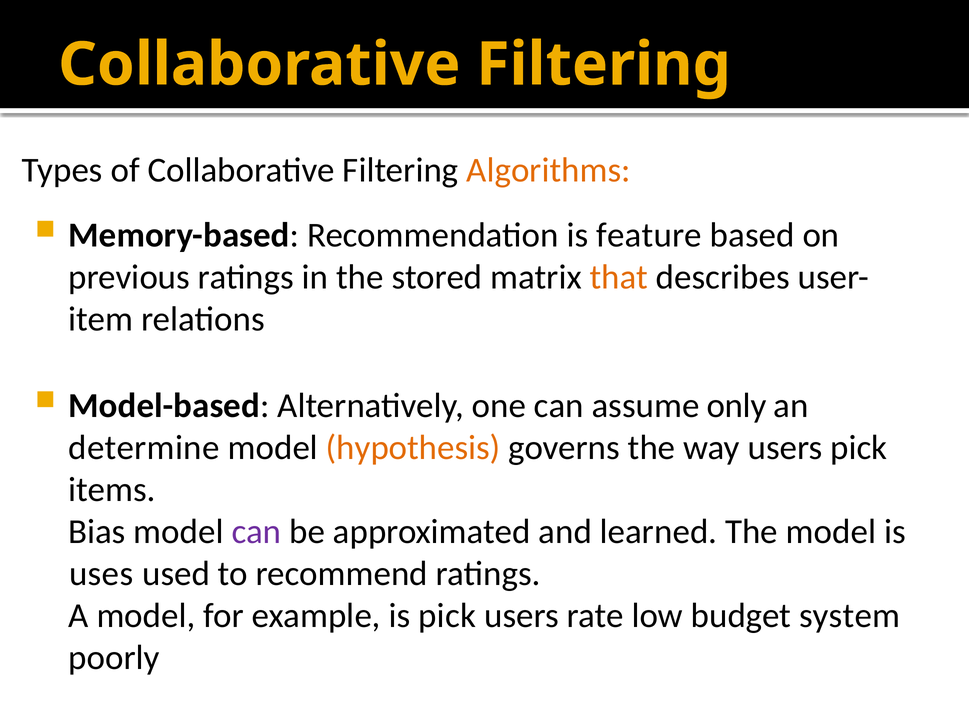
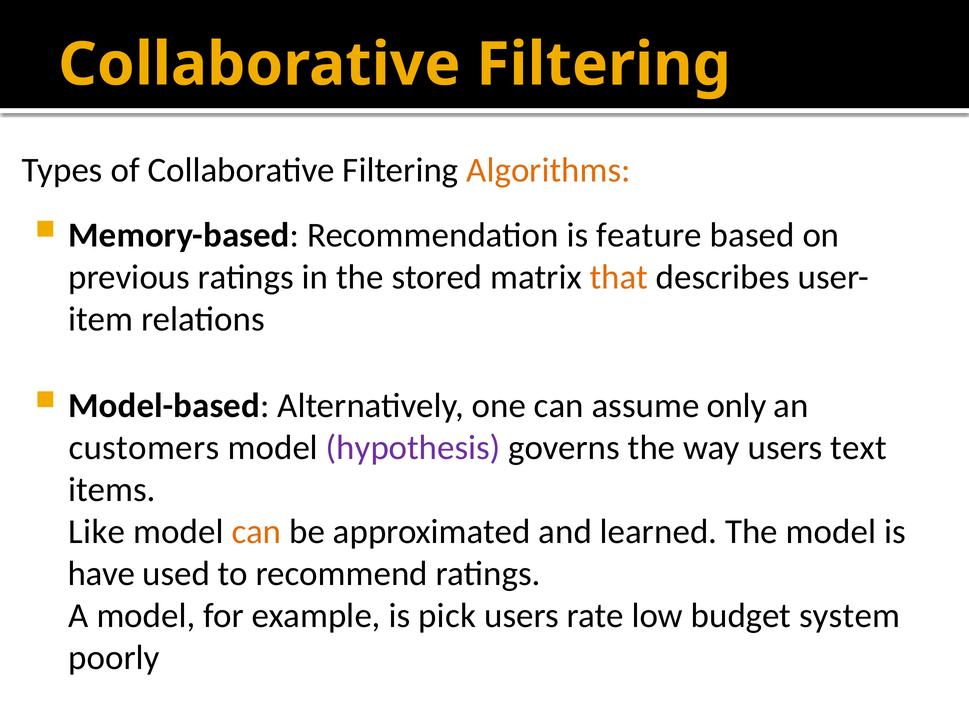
determine: determine -> customers
hypothesis colour: orange -> purple
users pick: pick -> text
Bias: Bias -> Like
can at (256, 531) colour: purple -> orange
uses: uses -> have
